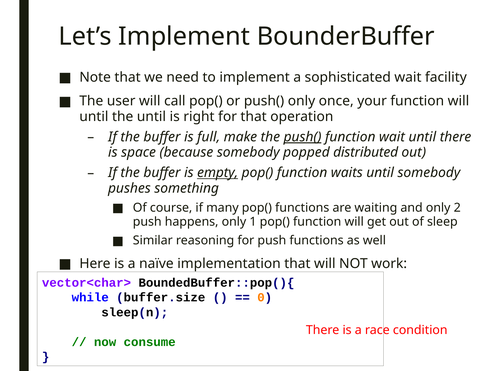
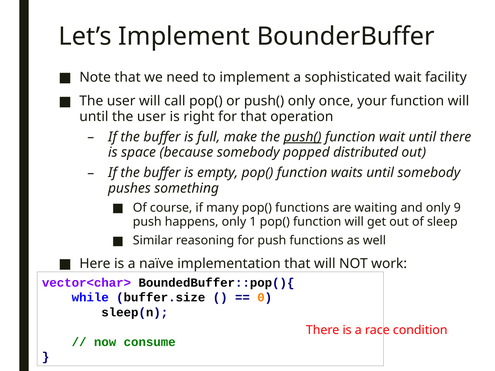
until the until: until -> user
empty underline: present -> none
2: 2 -> 9
